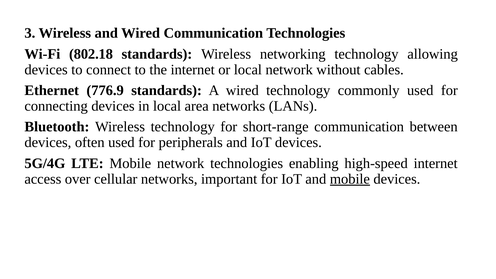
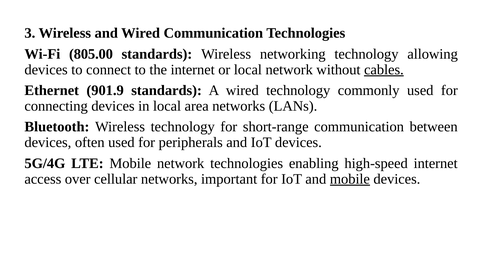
802.18: 802.18 -> 805.00
cables underline: none -> present
776.9: 776.9 -> 901.9
